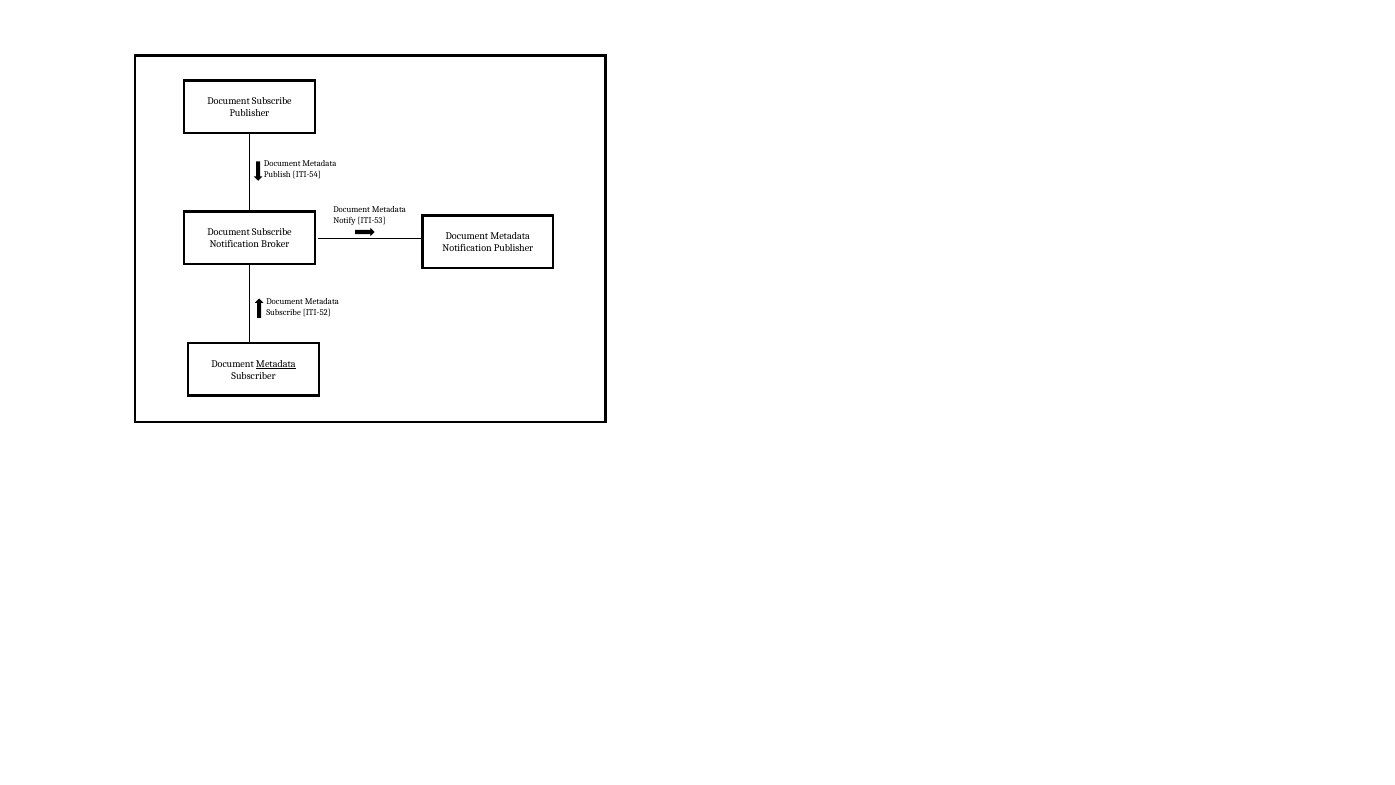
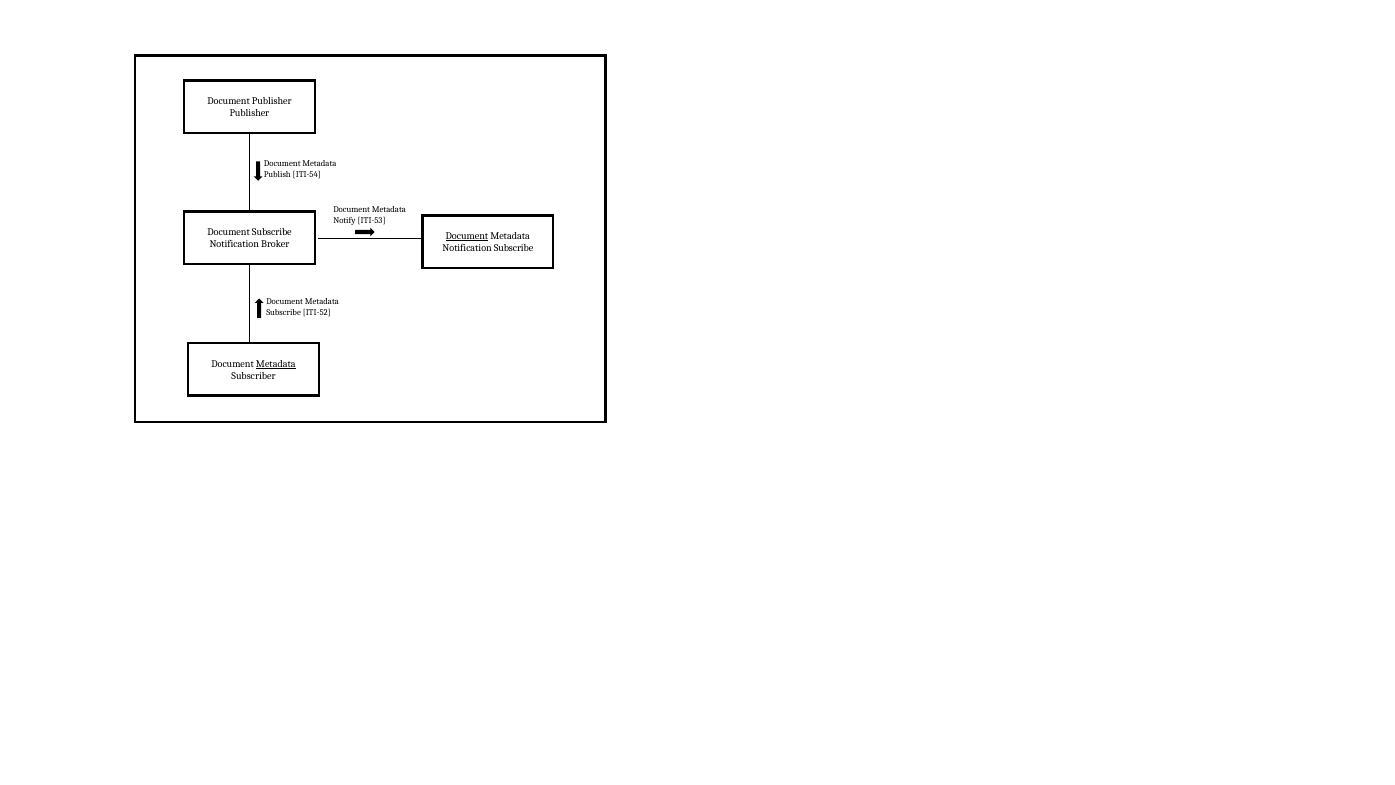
Subscribe at (272, 101): Subscribe -> Publisher
Document at (467, 236) underline: none -> present
Notification Publisher: Publisher -> Subscribe
